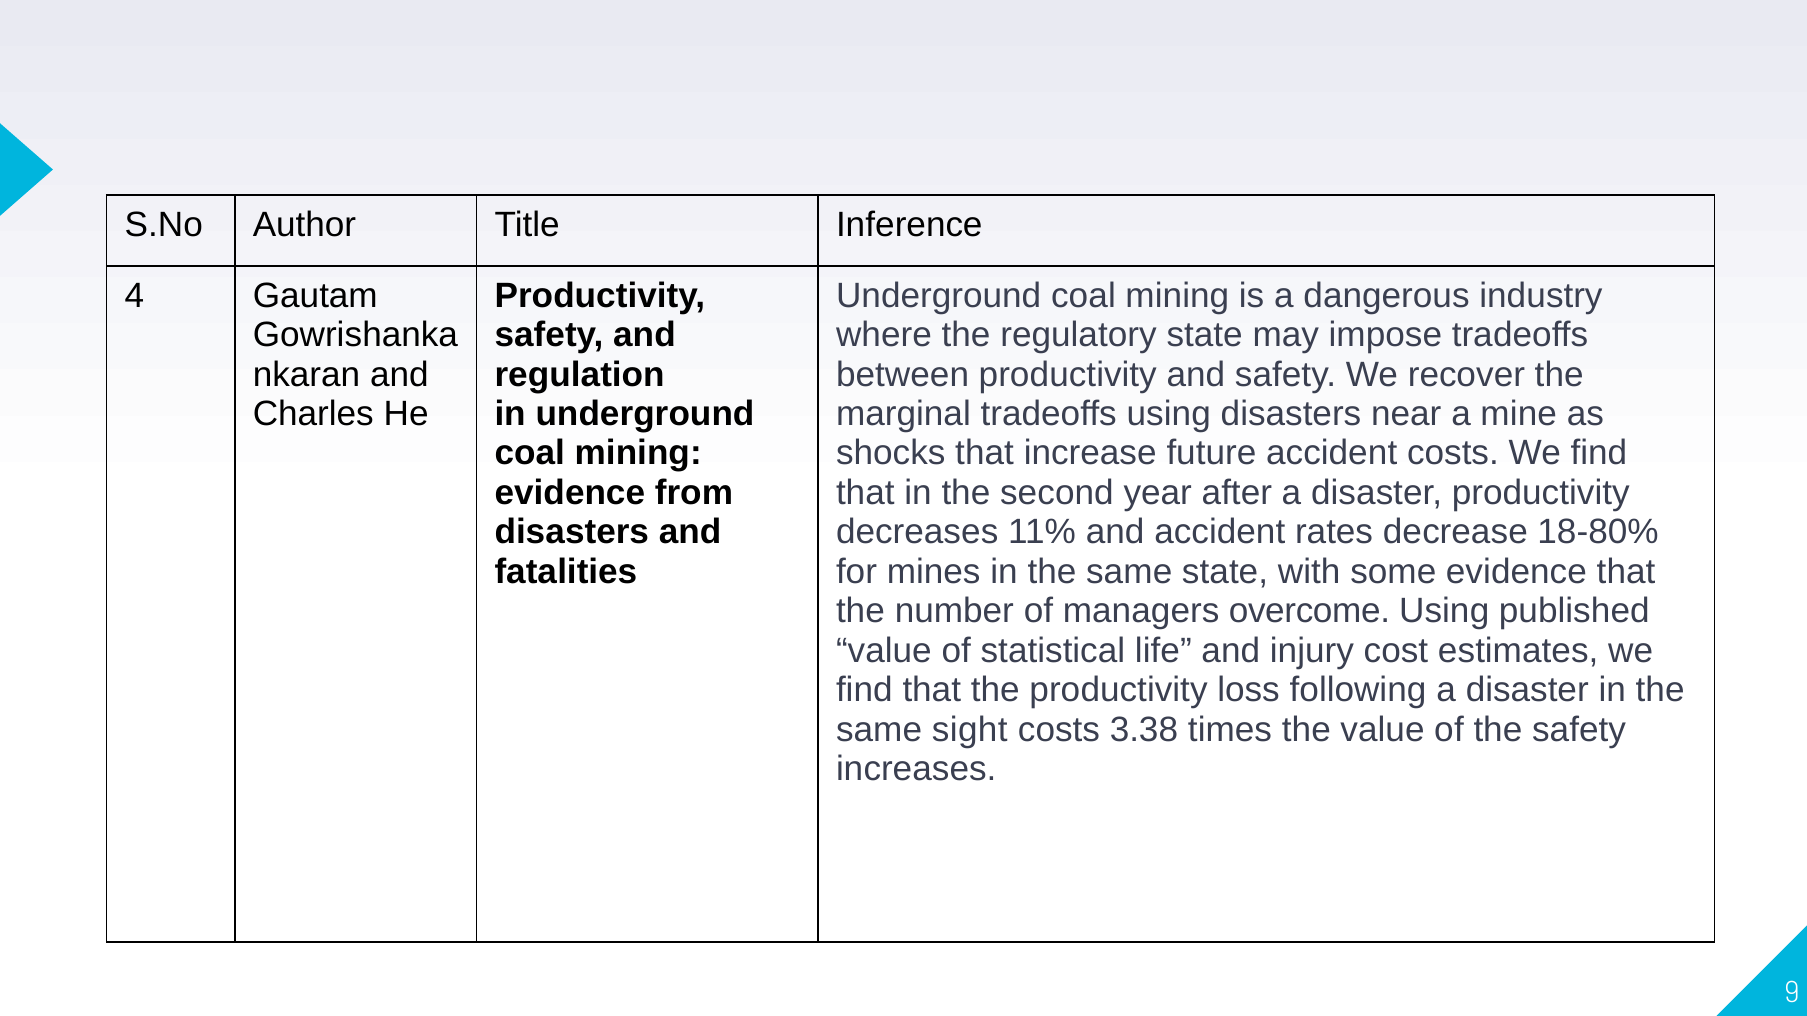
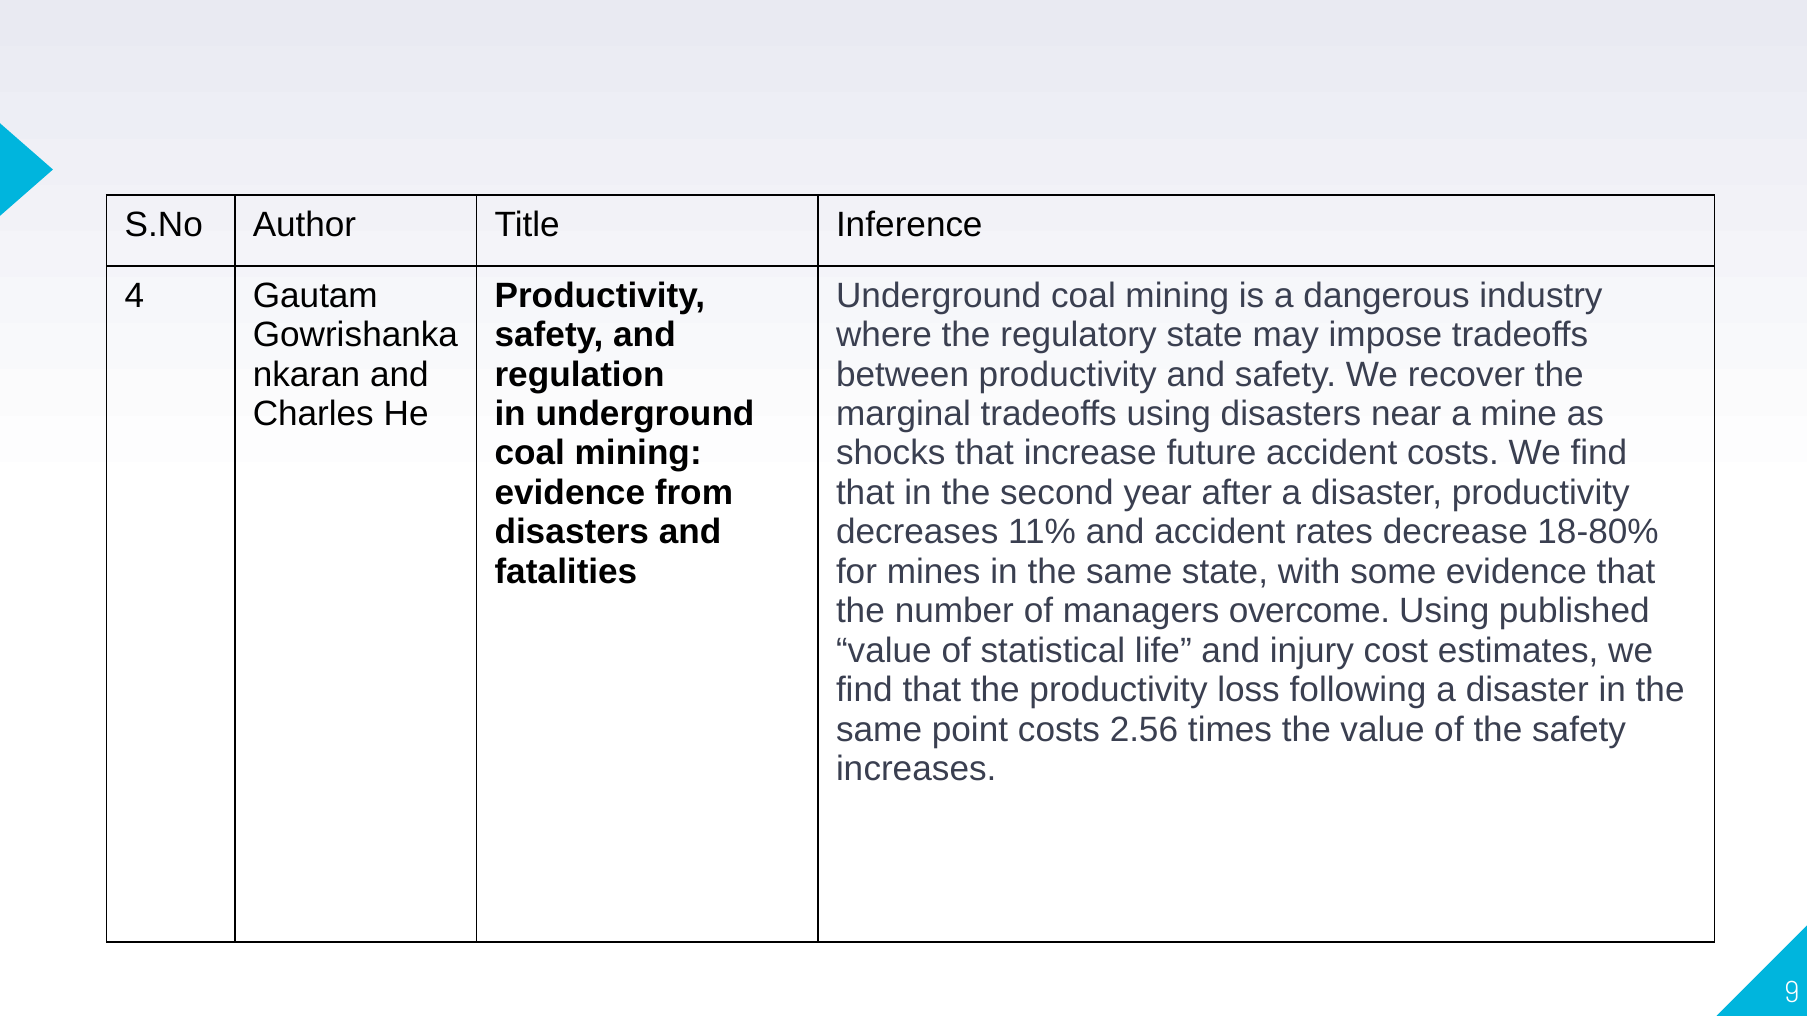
sight: sight -> point
3.38: 3.38 -> 2.56
